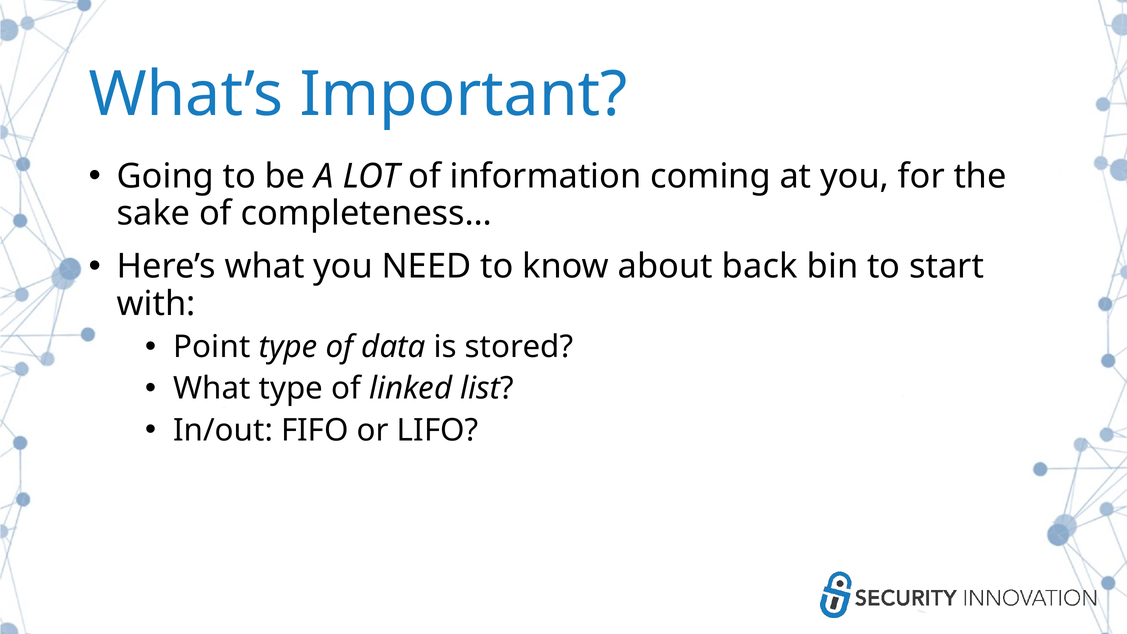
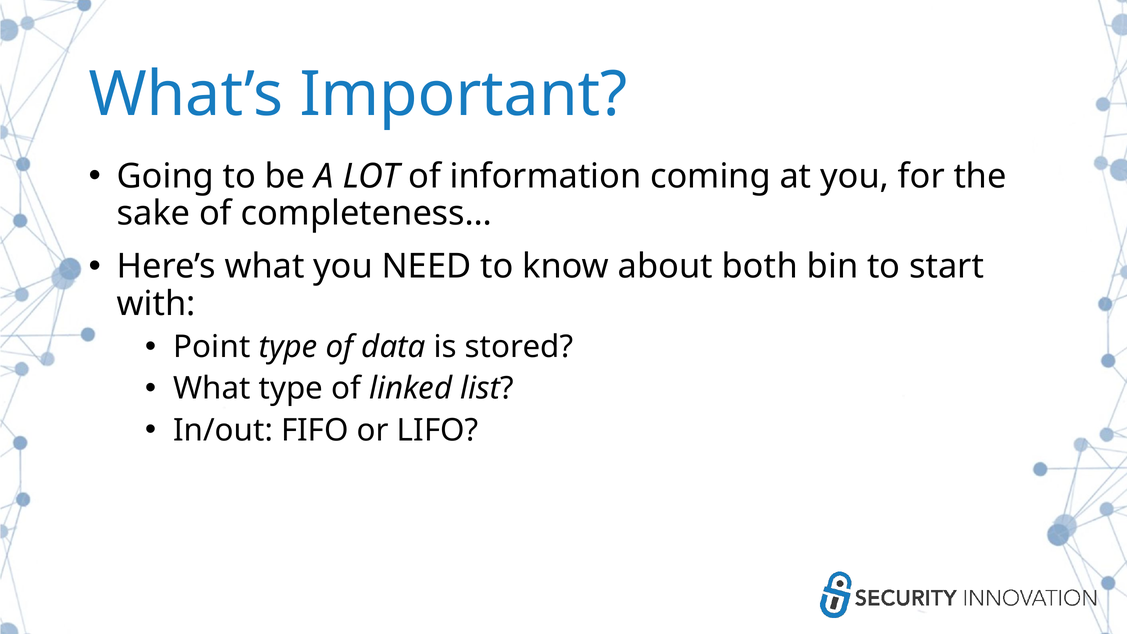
back: back -> both
